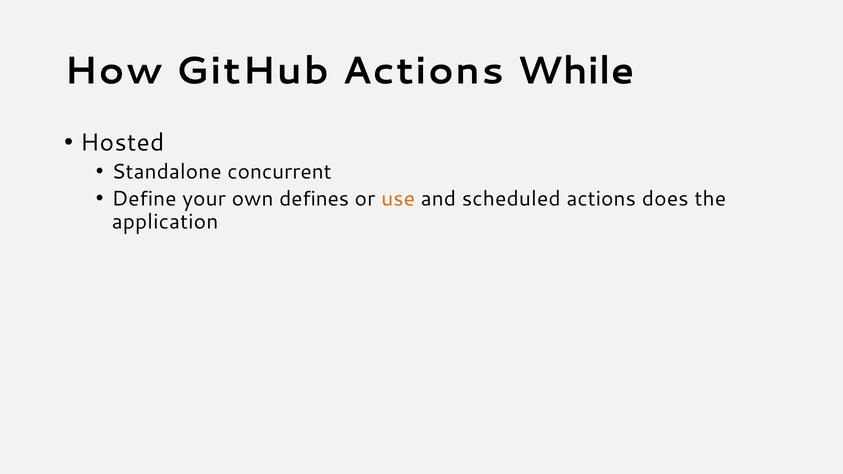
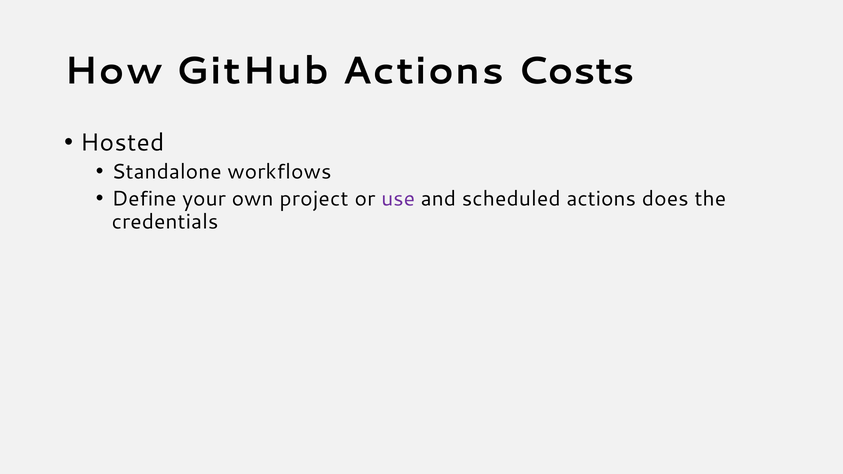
While: While -> Costs
concurrent: concurrent -> workflows
defines: defines -> project
use colour: orange -> purple
application: application -> credentials
